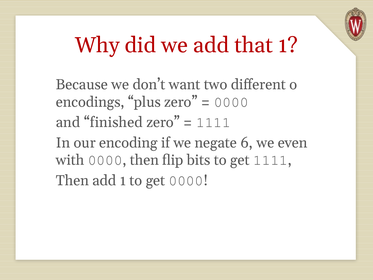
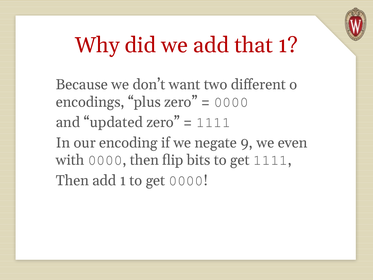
finished: finished -> updated
6: 6 -> 9
